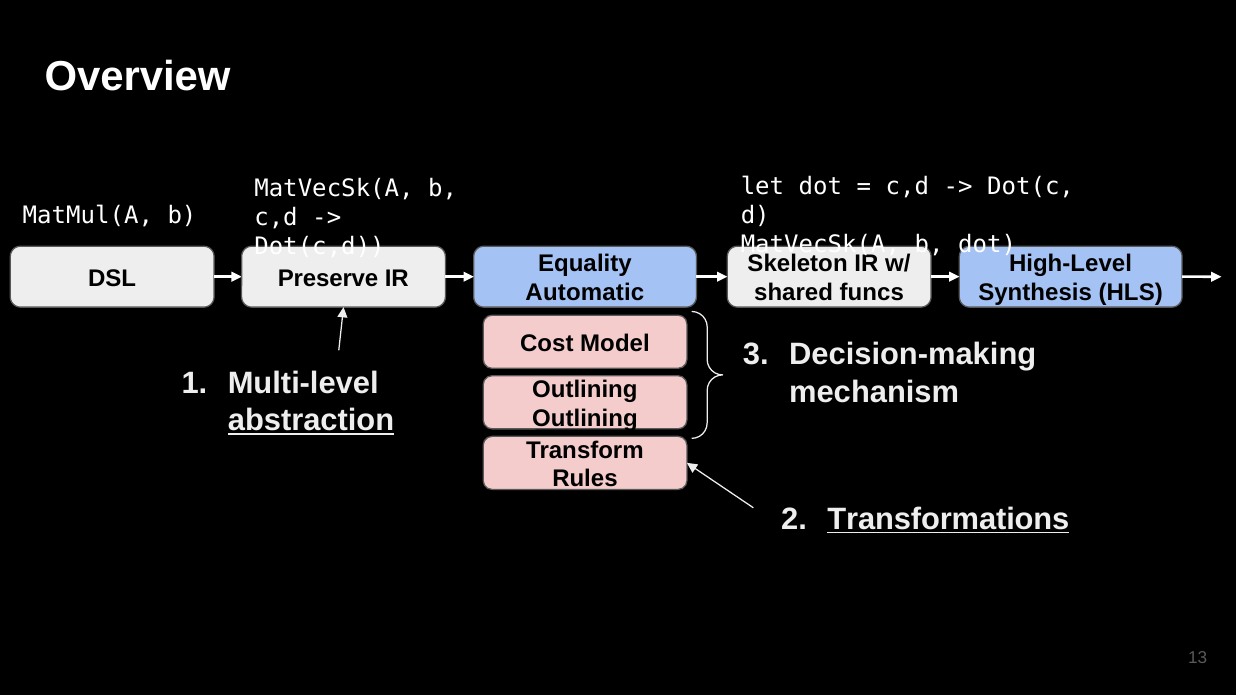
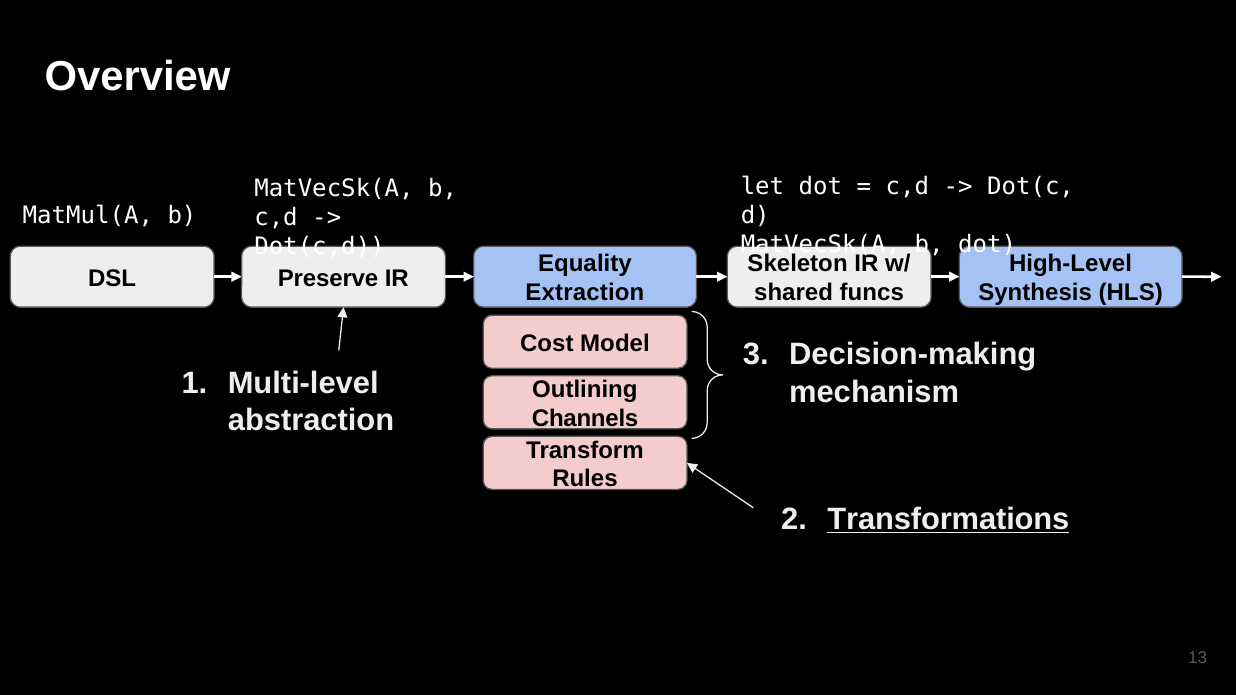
Automatic: Automatic -> Extraction
abstraction underline: present -> none
Outlining at (585, 419): Outlining -> Channels
